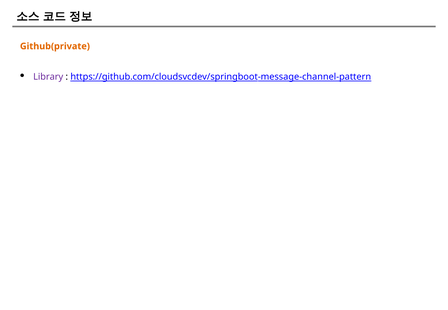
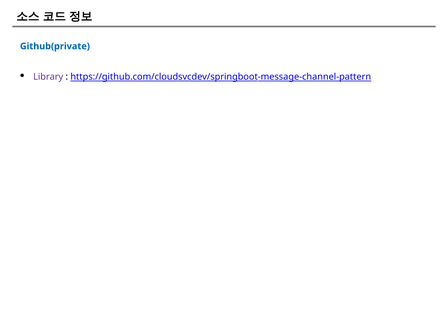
Github(private colour: orange -> blue
